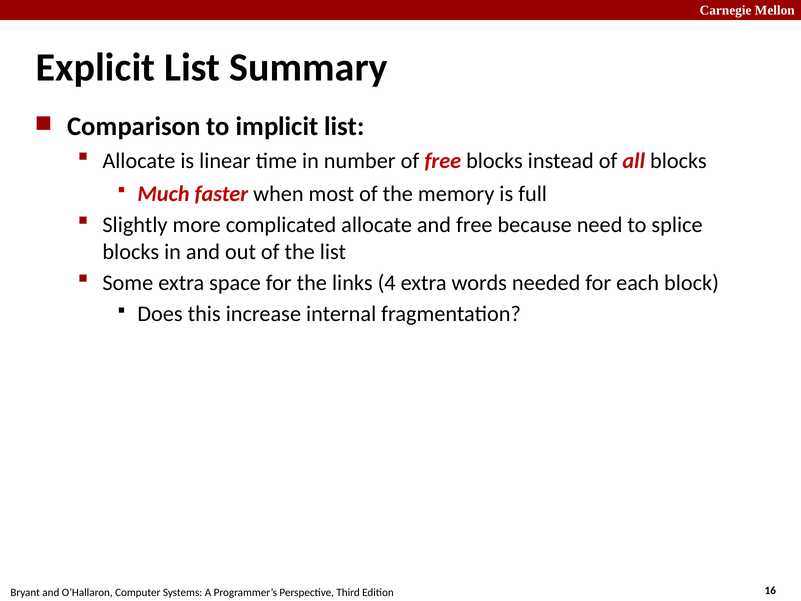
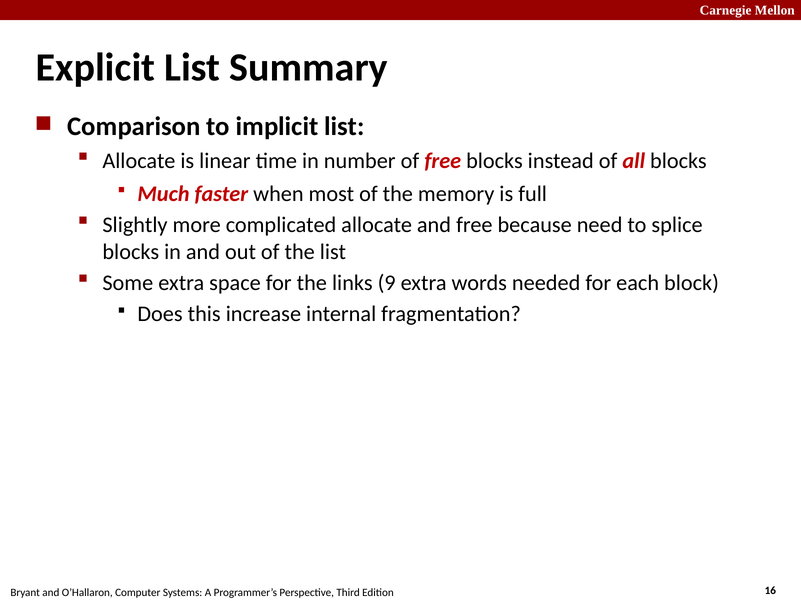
4: 4 -> 9
